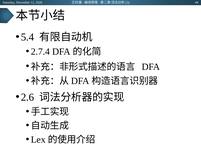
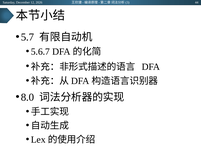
5.4: 5.4 -> 5.7
2.7.4: 2.7.4 -> 5.6.7
2.6: 2.6 -> 8.0
